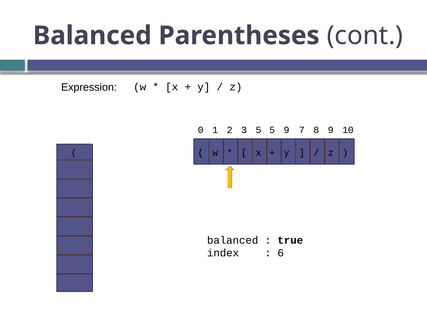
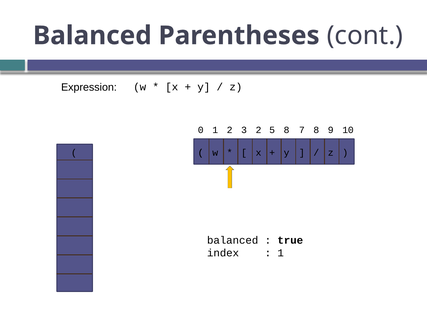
1 5: 5 -> 2
5 9: 9 -> 8
6 at (281, 253): 6 -> 1
